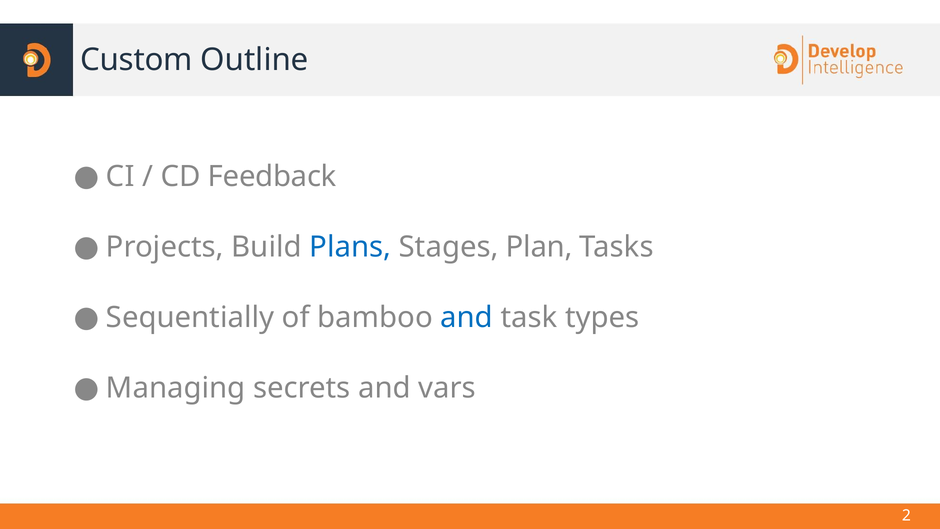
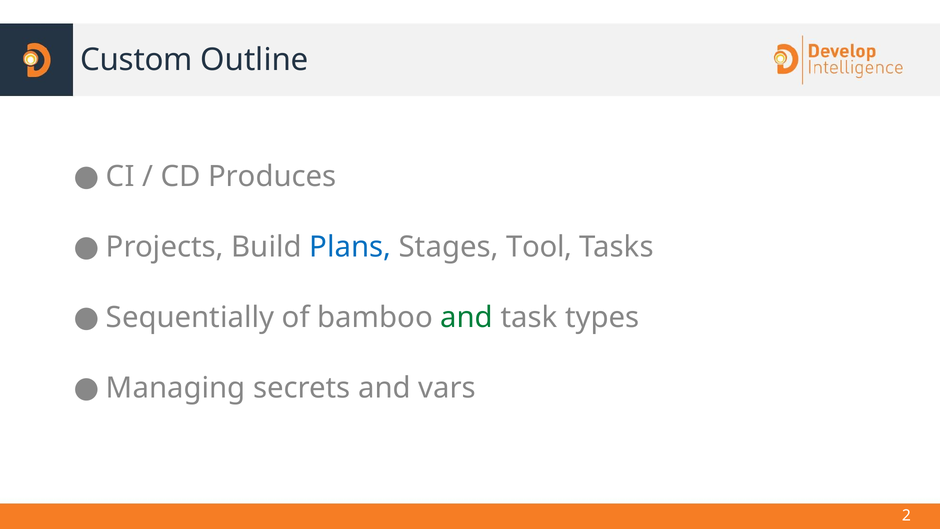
Feedback: Feedback -> Produces
Plan: Plan -> Tool
and at (467, 317) colour: blue -> green
